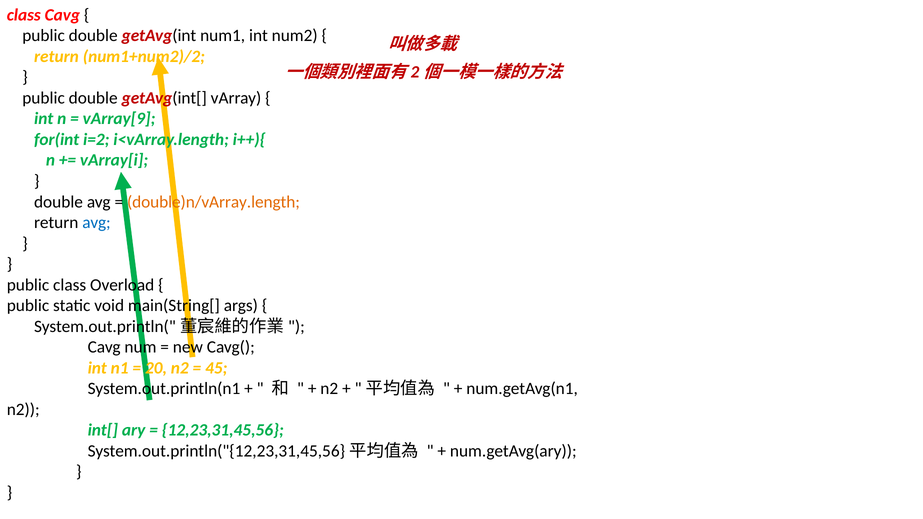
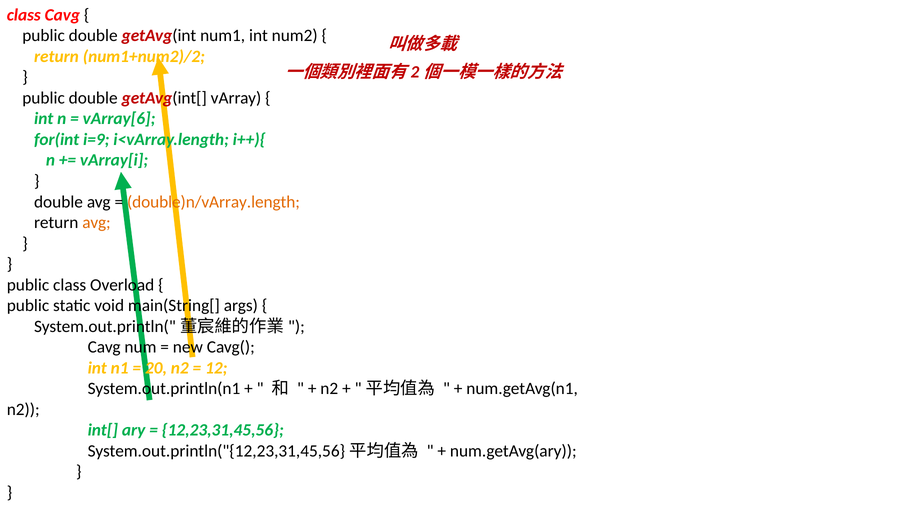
vArray[9: vArray[9 -> vArray[6
i=2: i=2 -> i=9
avg at (97, 223) colour: blue -> orange
45: 45 -> 12
